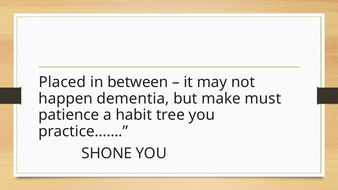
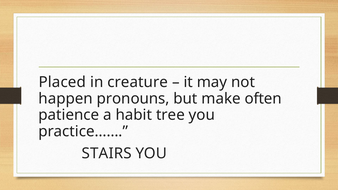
between: between -> creature
dementia: dementia -> pronouns
must: must -> often
SHONE: SHONE -> STAIRS
